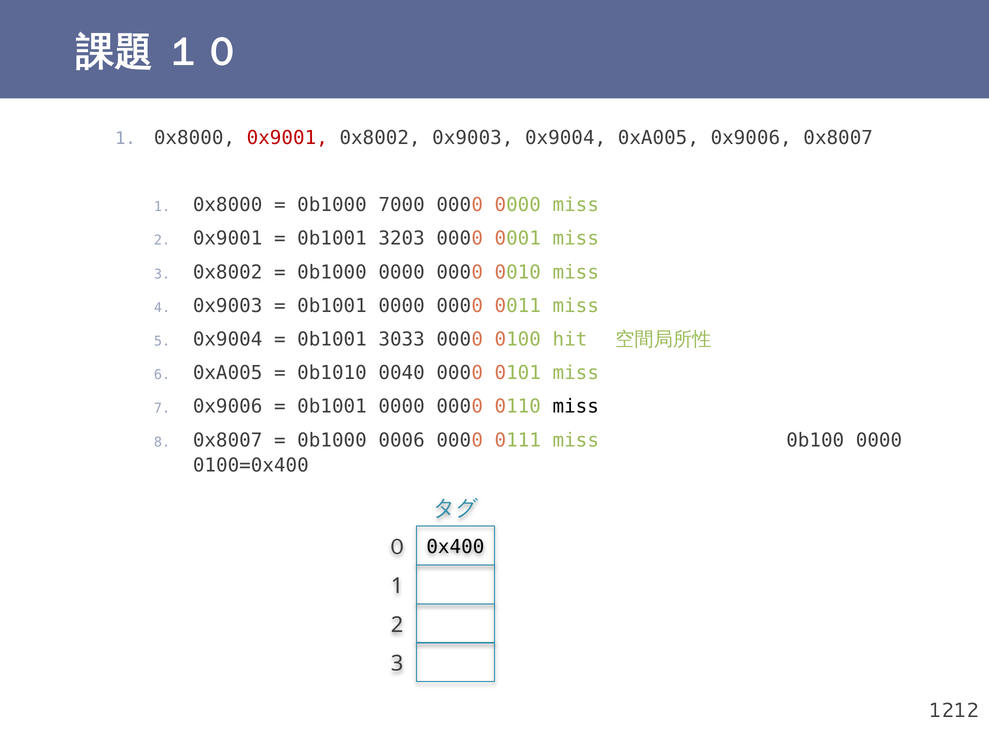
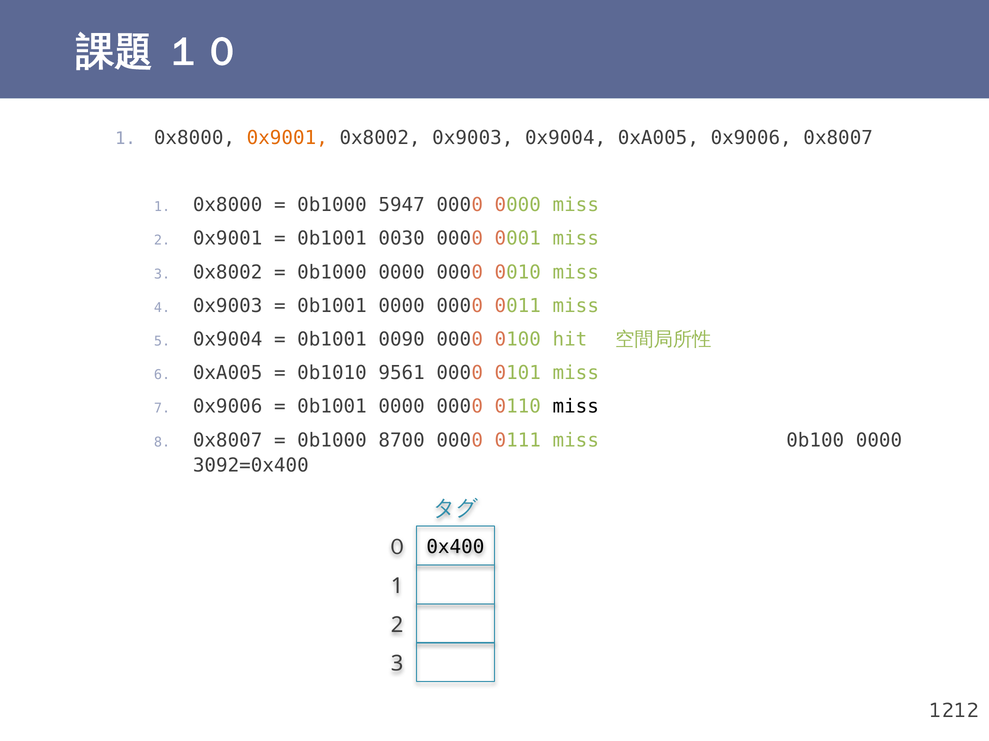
0x9001 at (287, 138) colour: red -> orange
7000: 7000 -> 5947
3203: 3203 -> 0030
3033: 3033 -> 0090
0040: 0040 -> 9561
0006: 0006 -> 8700
0100=0x400: 0100=0x400 -> 3092=0x400
